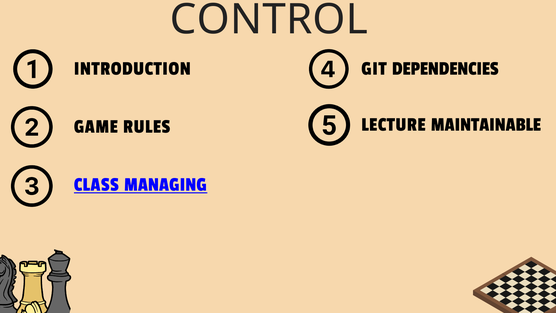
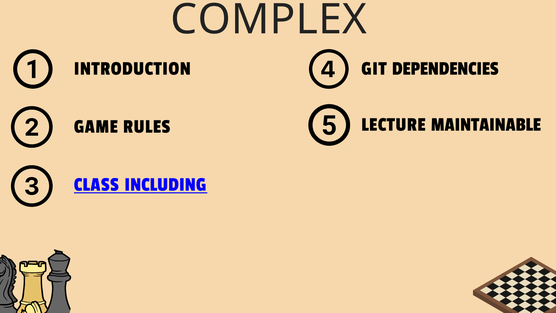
CONTROL: CONTROL -> COMPLEX
MANAGING: MANAGING -> INCLUDING
